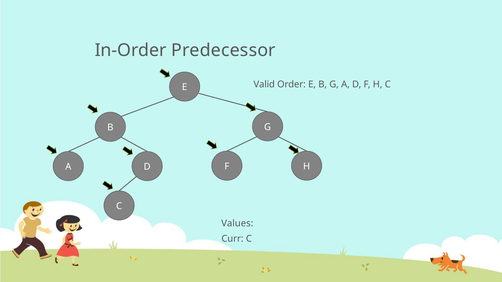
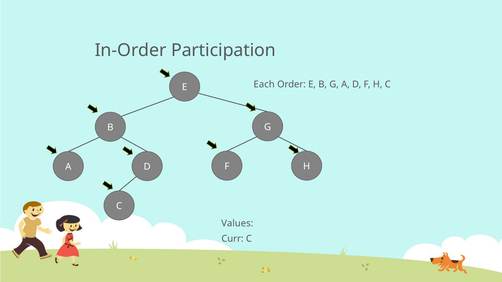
Predecessor: Predecessor -> Participation
Valid: Valid -> Each
